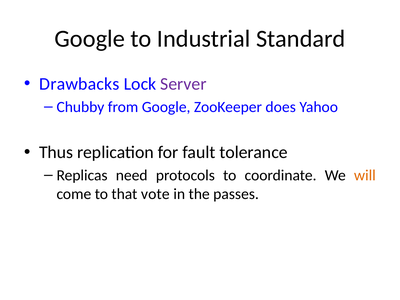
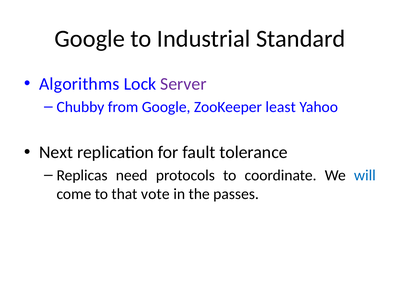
Drawbacks: Drawbacks -> Algorithms
does: does -> least
Thus: Thus -> Next
will colour: orange -> blue
